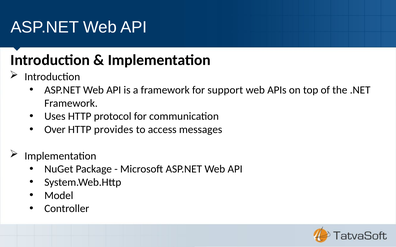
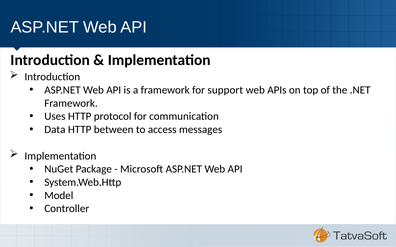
Over: Over -> Data
provides: provides -> between
